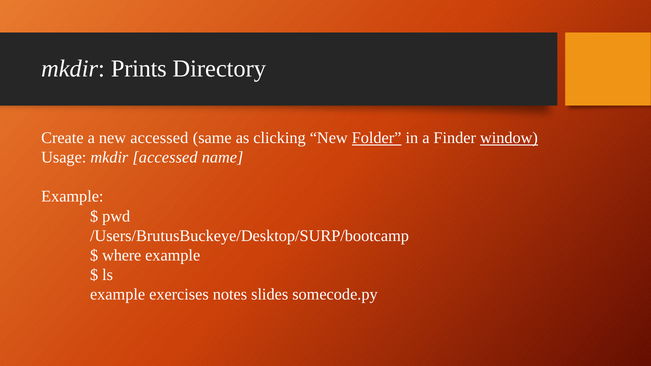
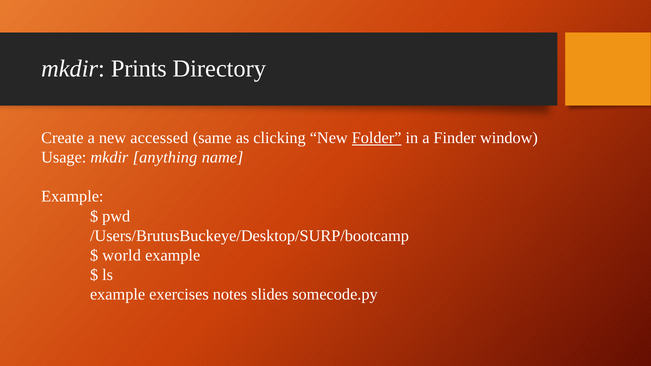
window underline: present -> none
mkdir accessed: accessed -> anything
where: where -> world
